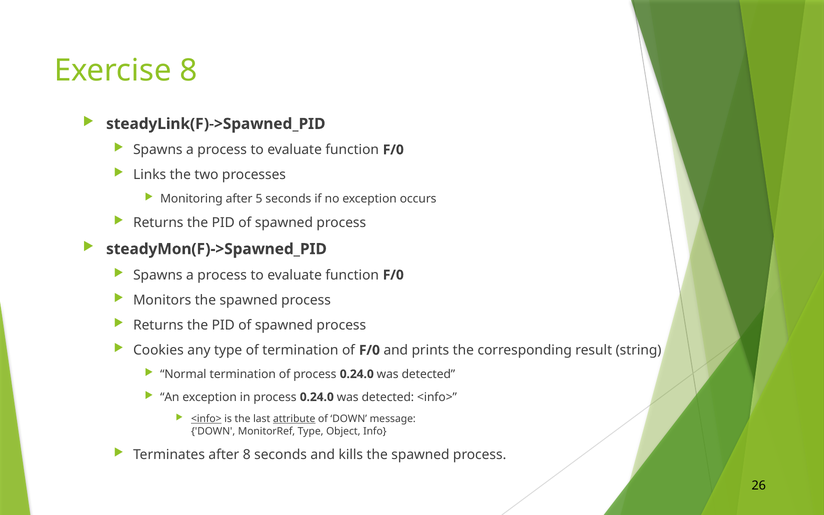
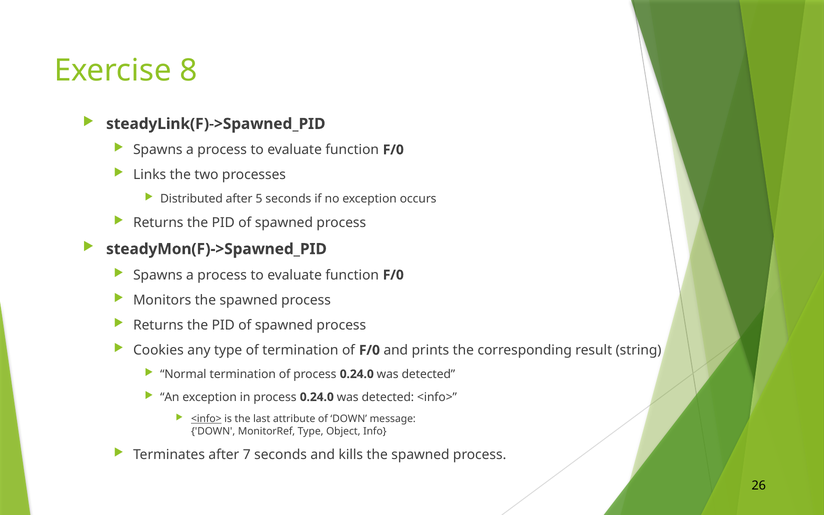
Monitoring: Monitoring -> Distributed
attribute underline: present -> none
after 8: 8 -> 7
